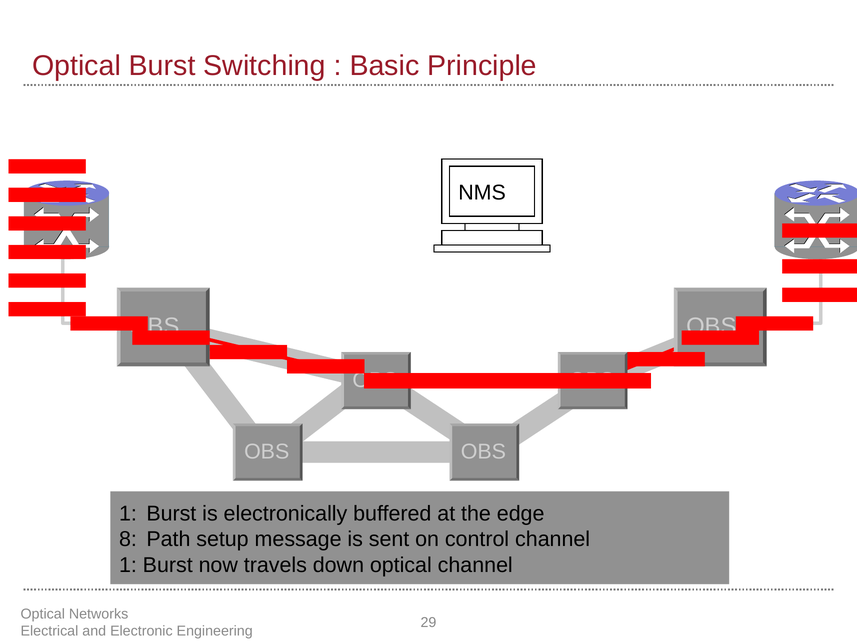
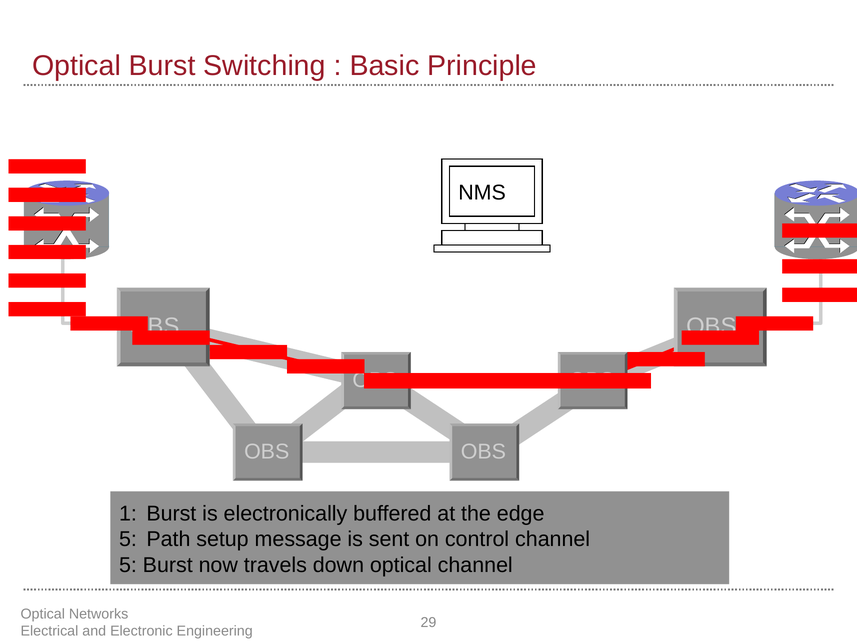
8 at (128, 539): 8 -> 5
1 at (128, 565): 1 -> 5
